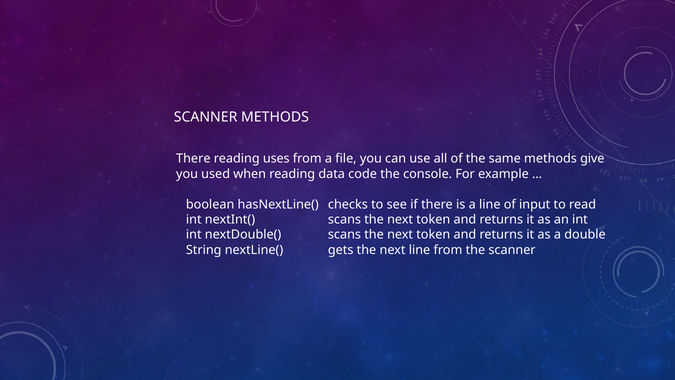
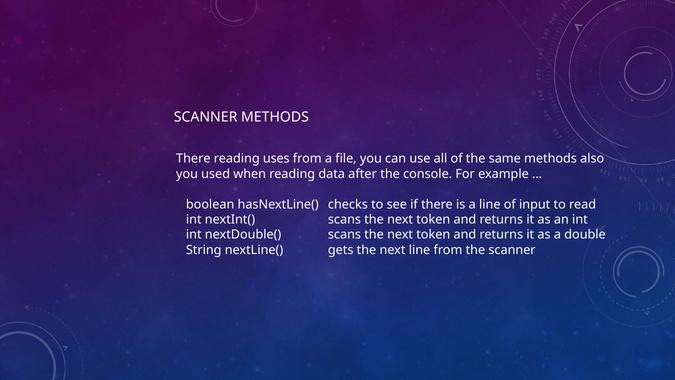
give: give -> also
code: code -> after
